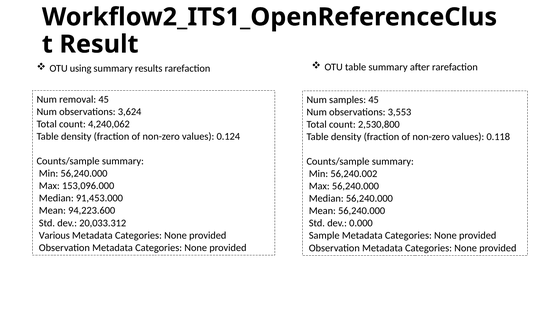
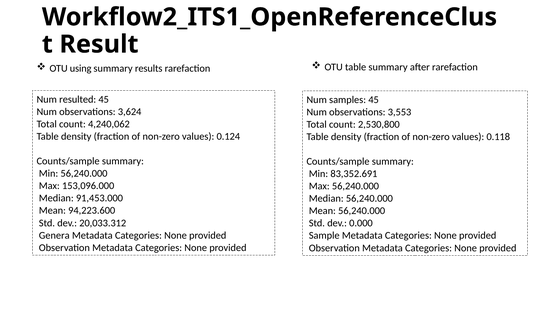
removal: removal -> resulted
56,240.002: 56,240.002 -> 83,352.691
Various: Various -> Genera
